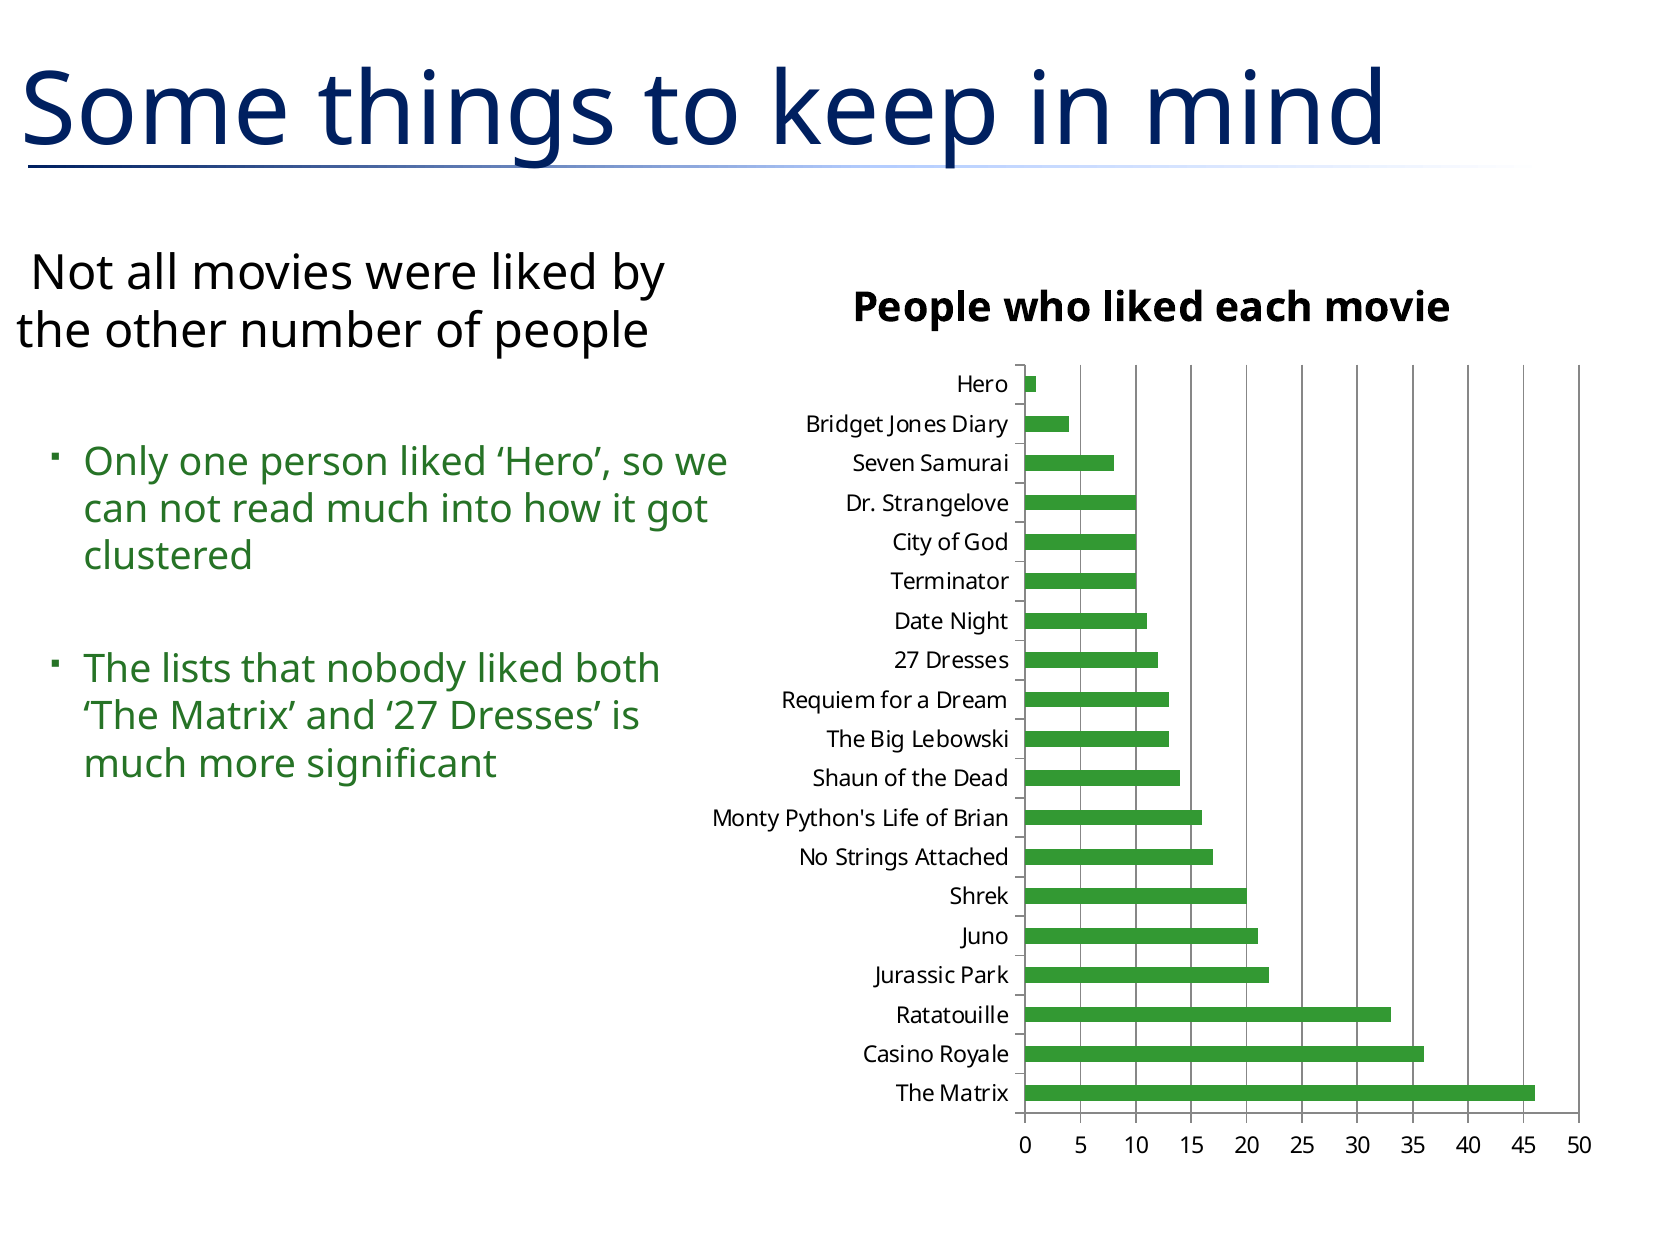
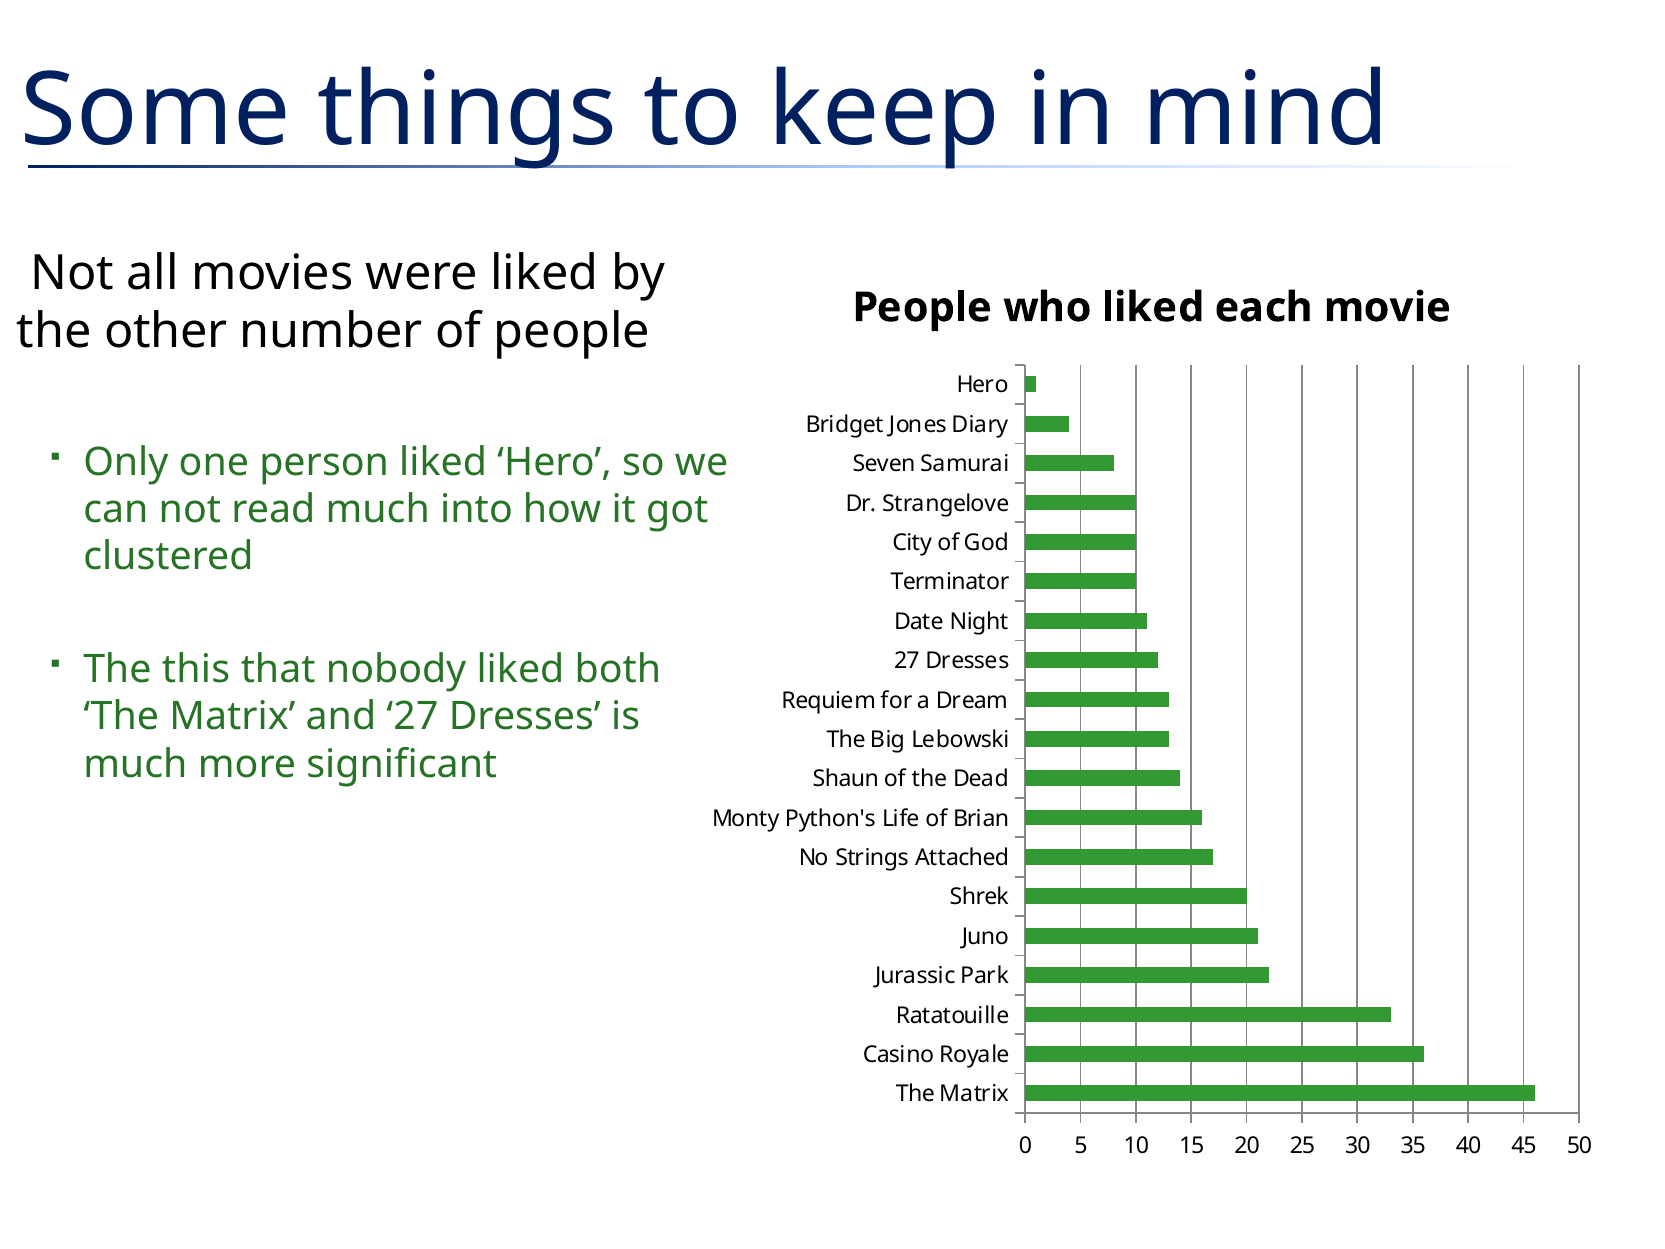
lists: lists -> this
